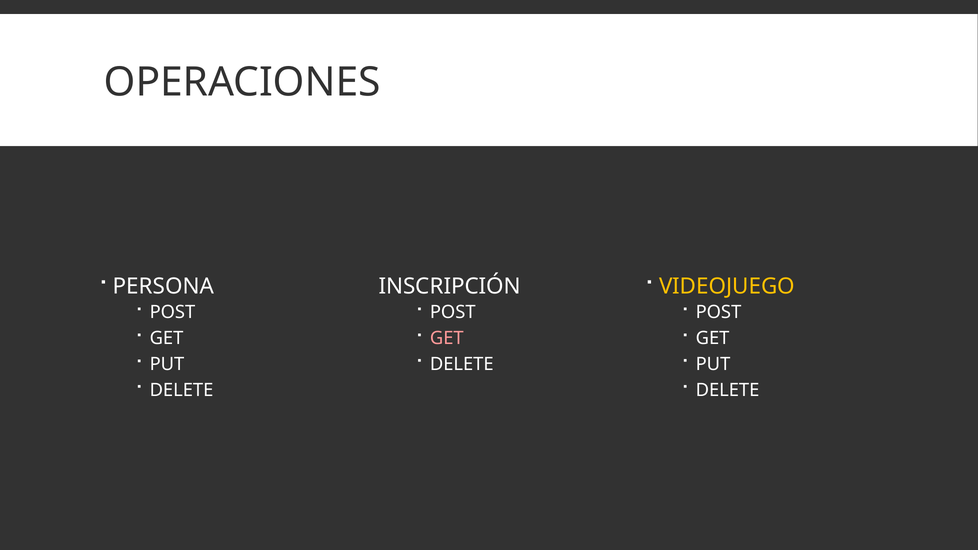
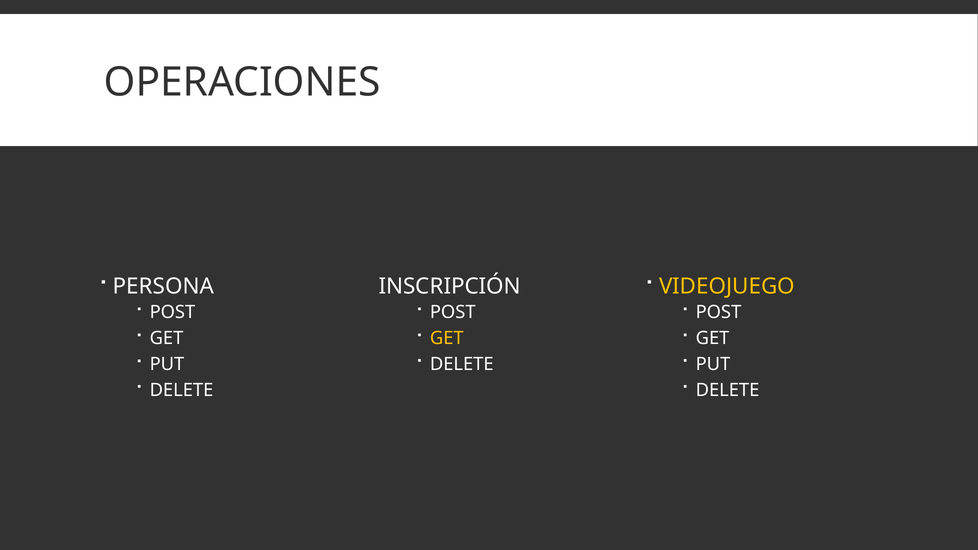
GET at (447, 338) colour: pink -> yellow
